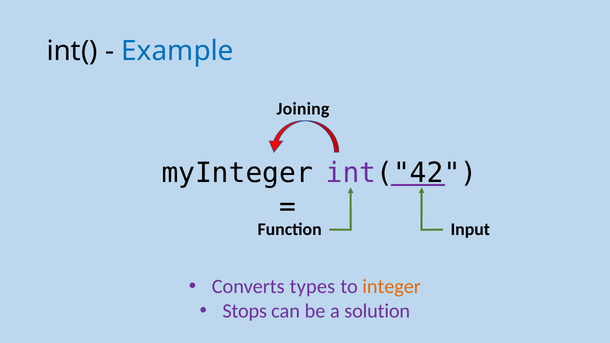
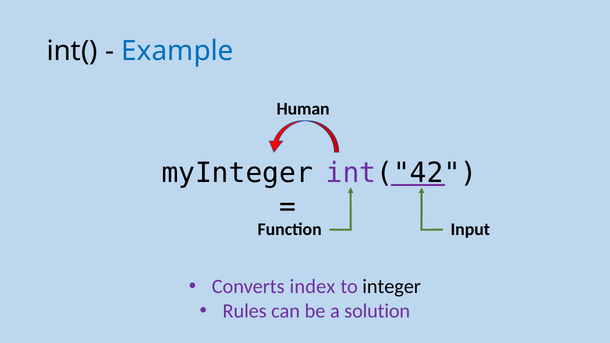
Joining: Joining -> Human
types: types -> index
integer colour: orange -> black
Stops: Stops -> Rules
